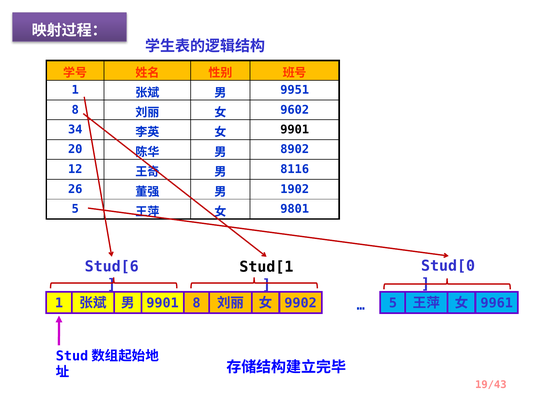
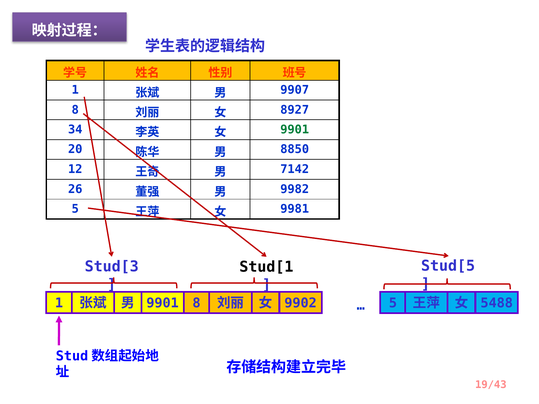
9951: 9951 -> 9907
9602: 9602 -> 8927
9901 at (295, 130) colour: black -> green
8902: 8902 -> 8850
8116: 8116 -> 7142
1902: 1902 -> 9982
9801: 9801 -> 9981
Stud[0: Stud[0 -> Stud[5
Stud[6: Stud[6 -> Stud[3
9961: 9961 -> 5488
